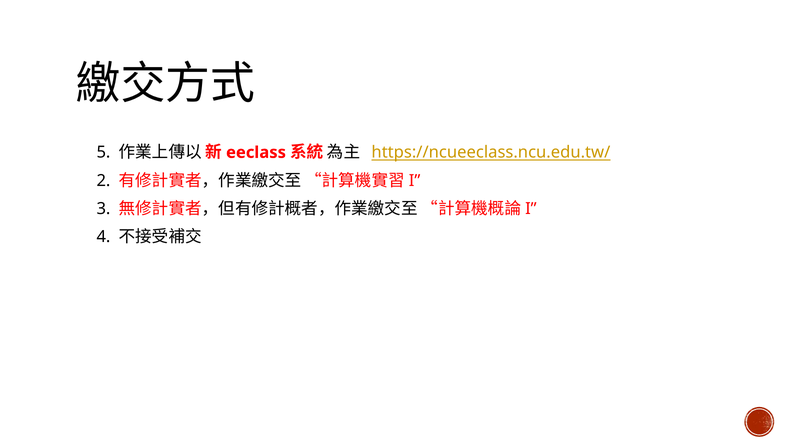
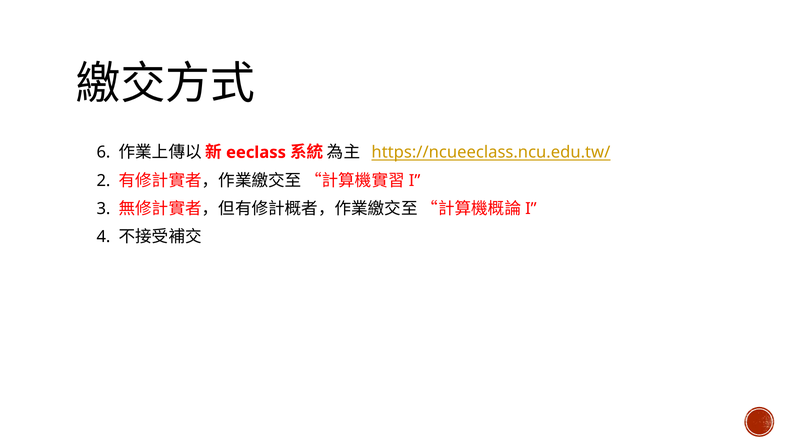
5: 5 -> 6
